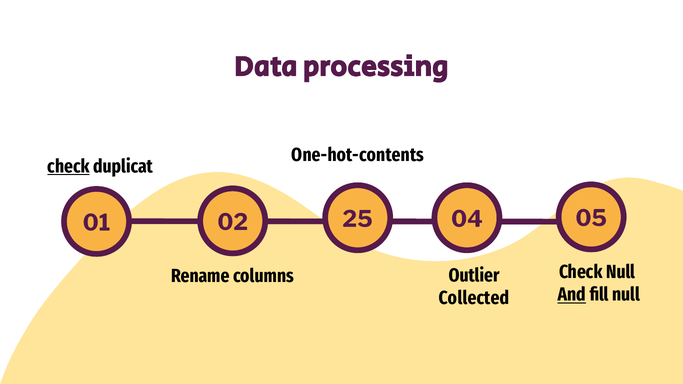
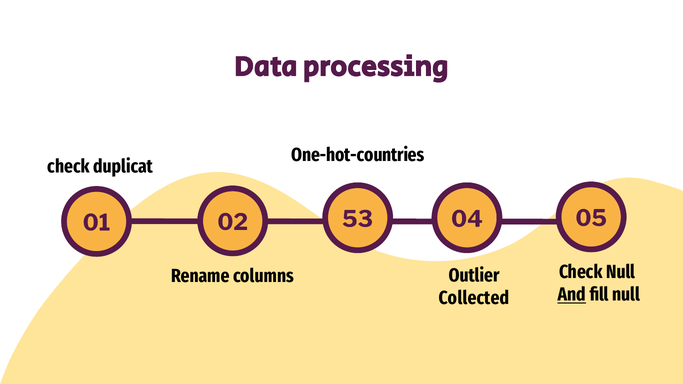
One-hot-contents: One-hot-contents -> One-hot-countries
check at (69, 167) underline: present -> none
25: 25 -> 53
